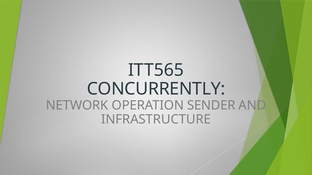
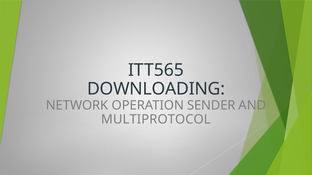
CONCURRENTLY: CONCURRENTLY -> DOWNLOADING
INFRASTRUCTURE: INFRASTRUCTURE -> MULTIPROTOCOL
